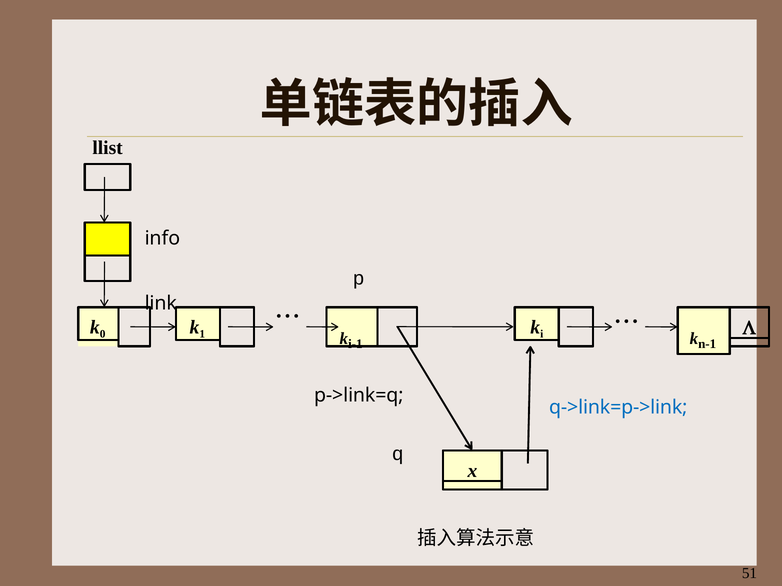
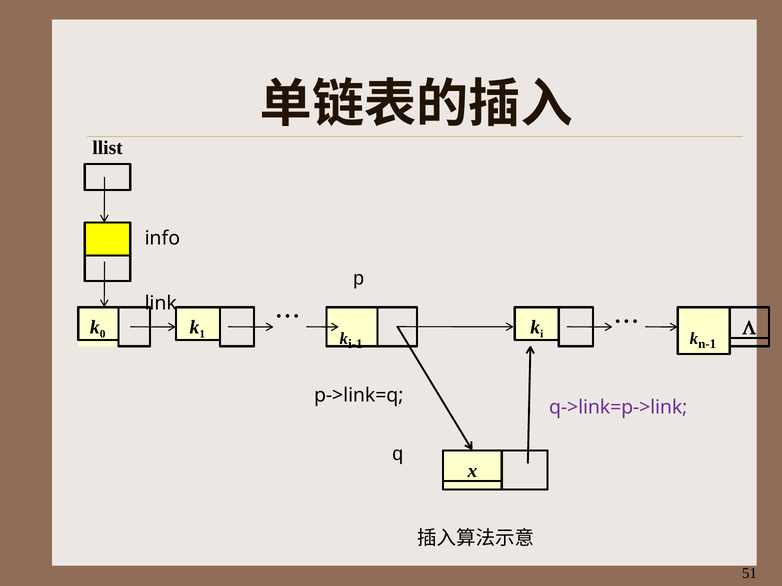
q->link=p->link colour: blue -> purple
